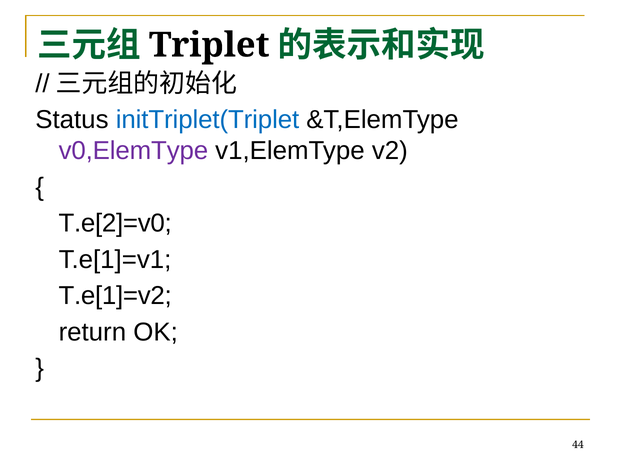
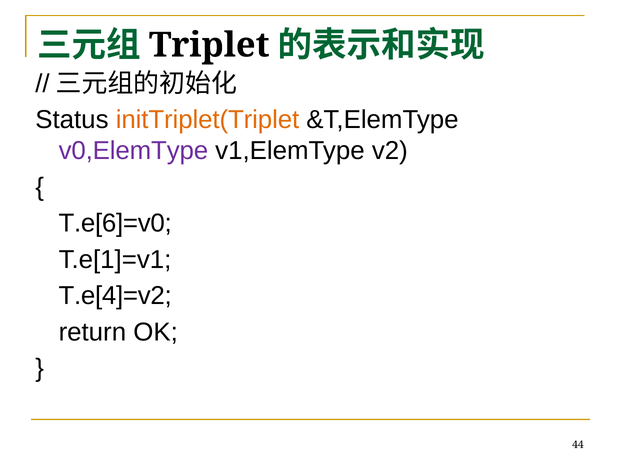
initTriplet(Triplet colour: blue -> orange
T.e[2]=v0: T.e[2]=v0 -> T.e[6]=v0
T.e[1]=v2: T.e[1]=v2 -> T.e[4]=v2
